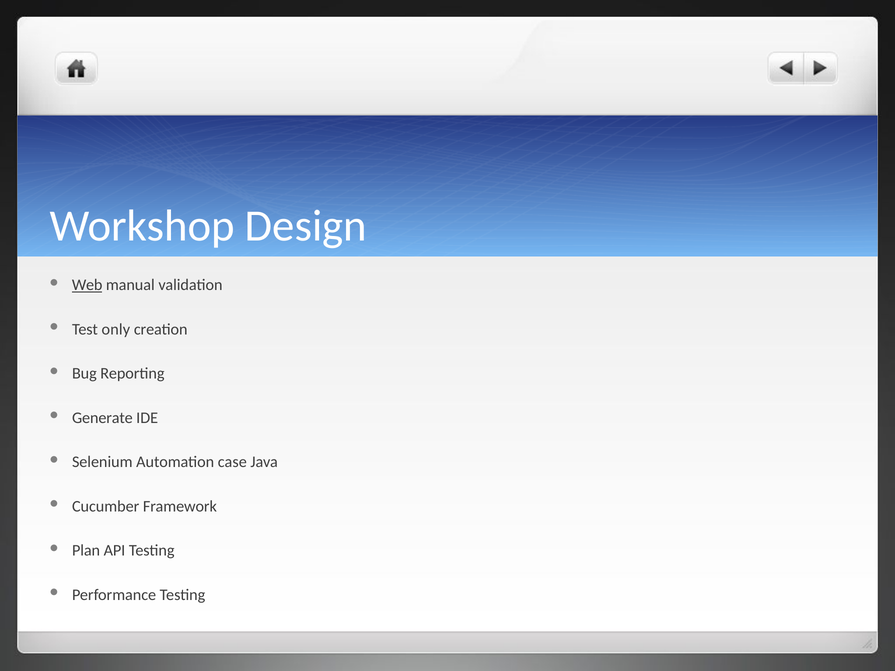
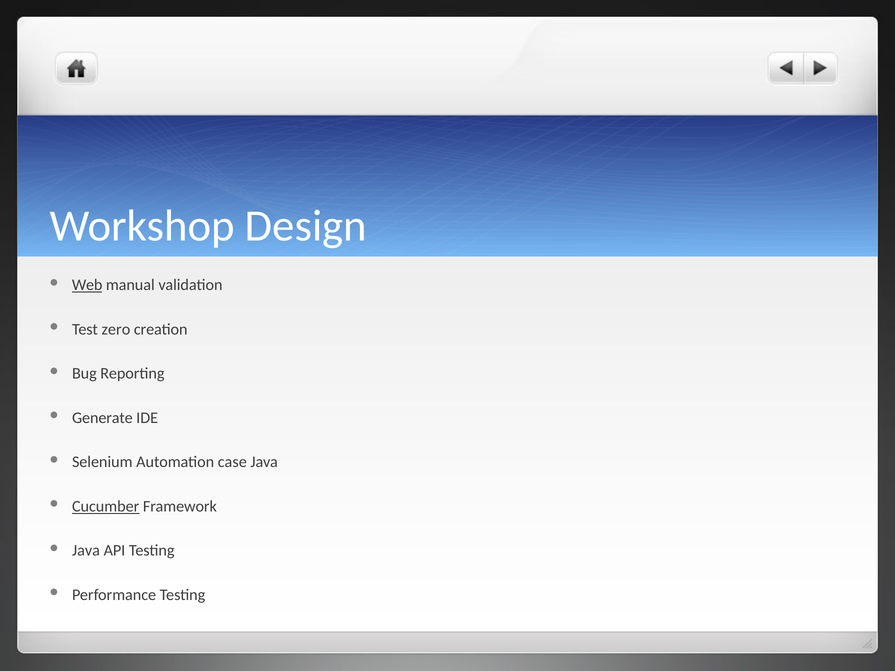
only: only -> zero
Cucumber underline: none -> present
Plan at (86, 551): Plan -> Java
